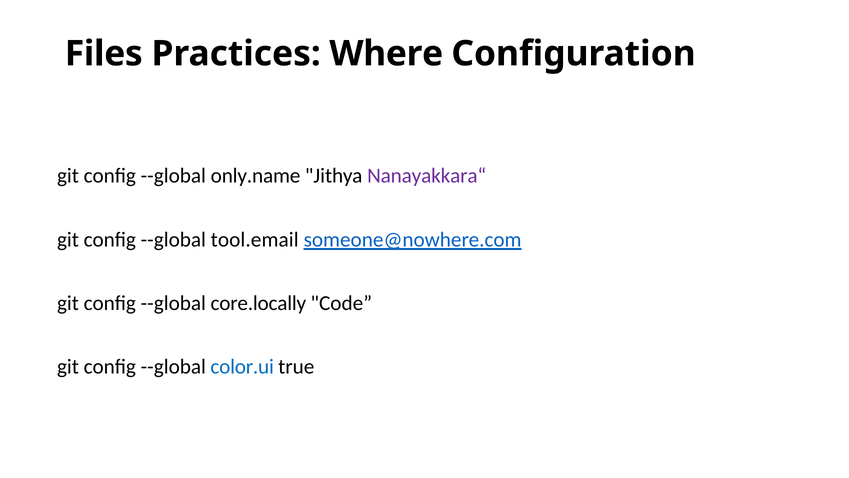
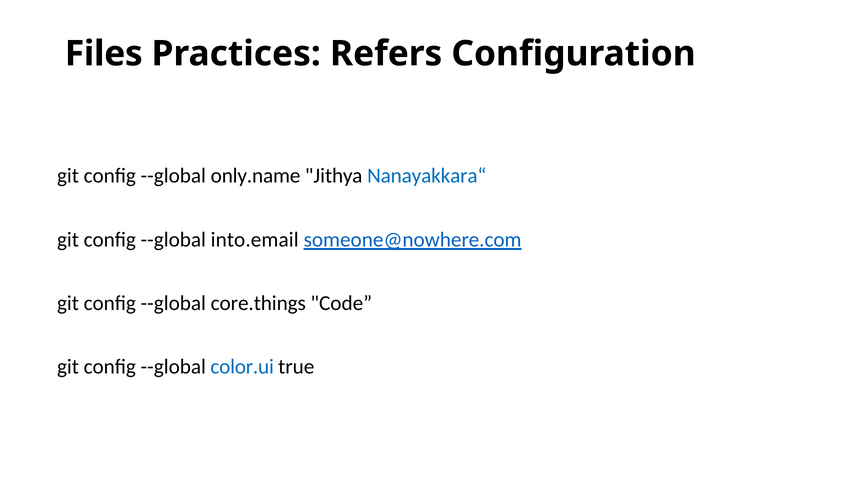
Where: Where -> Refers
Nanayakkara“ colour: purple -> blue
tool.email: tool.email -> into.email
core.locally: core.locally -> core.things
